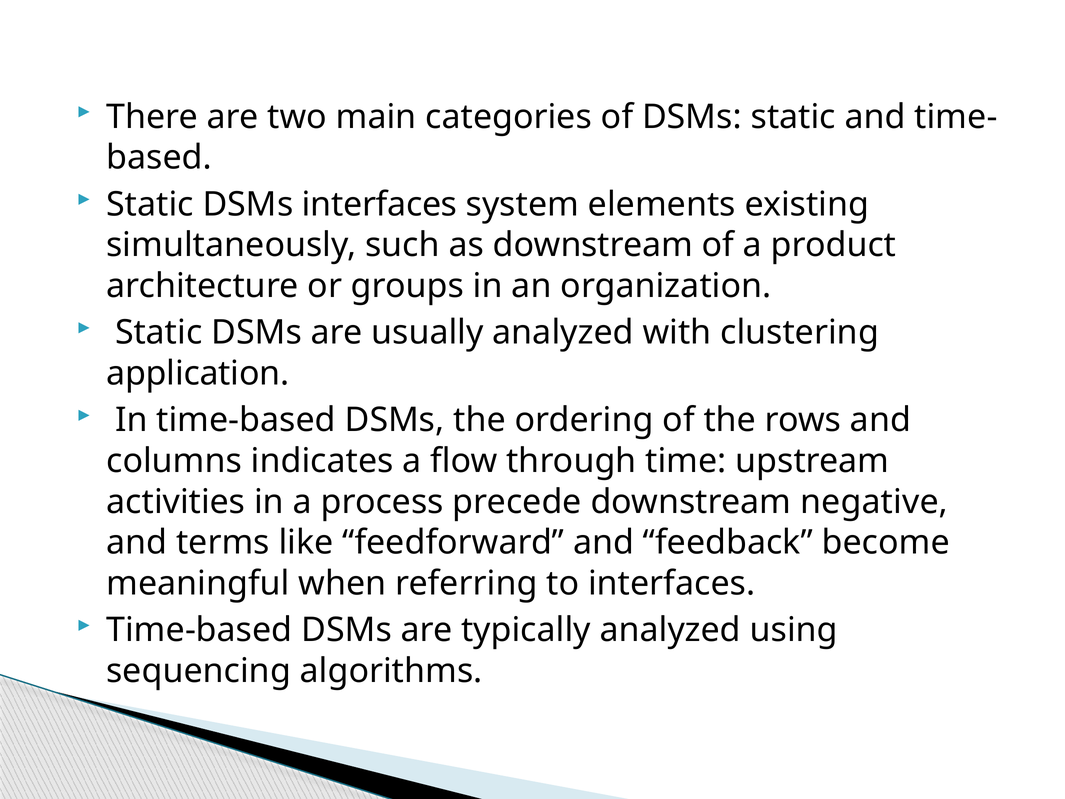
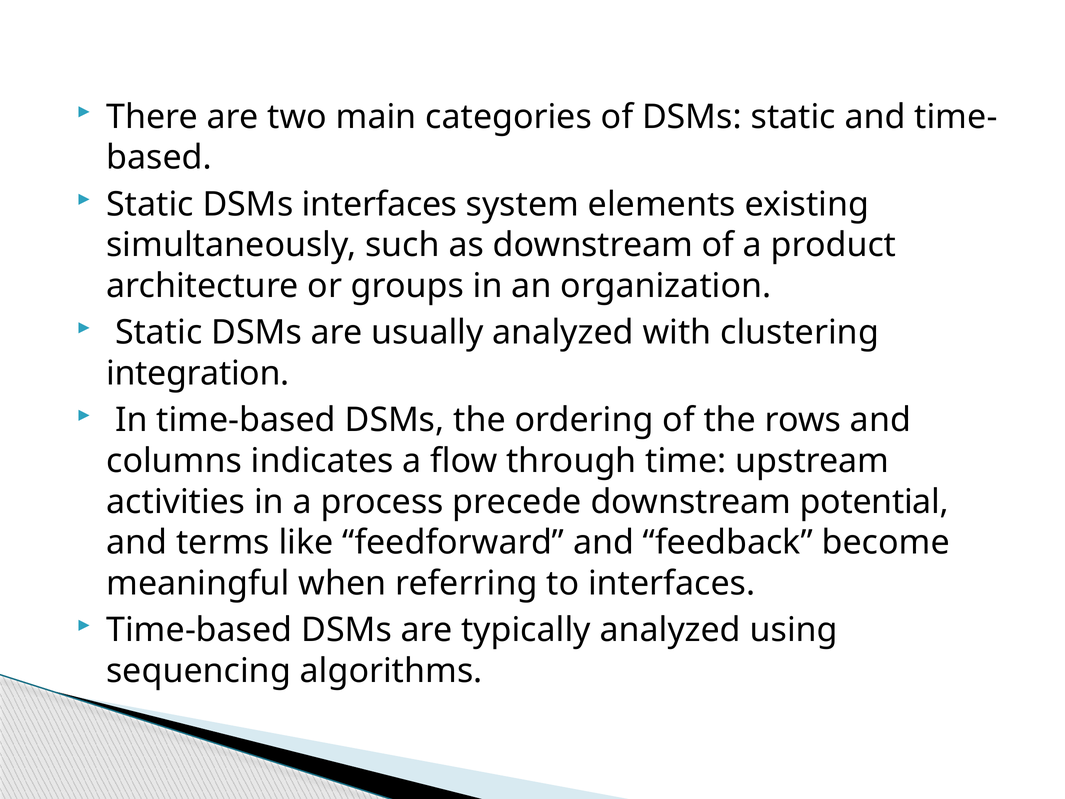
application: application -> integration
negative: negative -> potential
